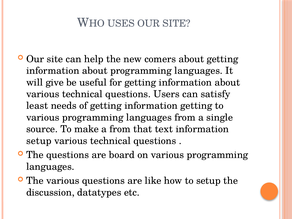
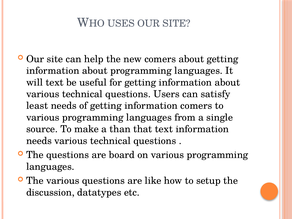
will give: give -> text
information getting: getting -> comers
a from: from -> than
setup at (39, 141): setup -> needs
